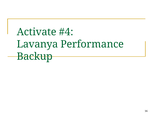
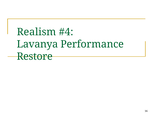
Activate: Activate -> Realism
Backup: Backup -> Restore
